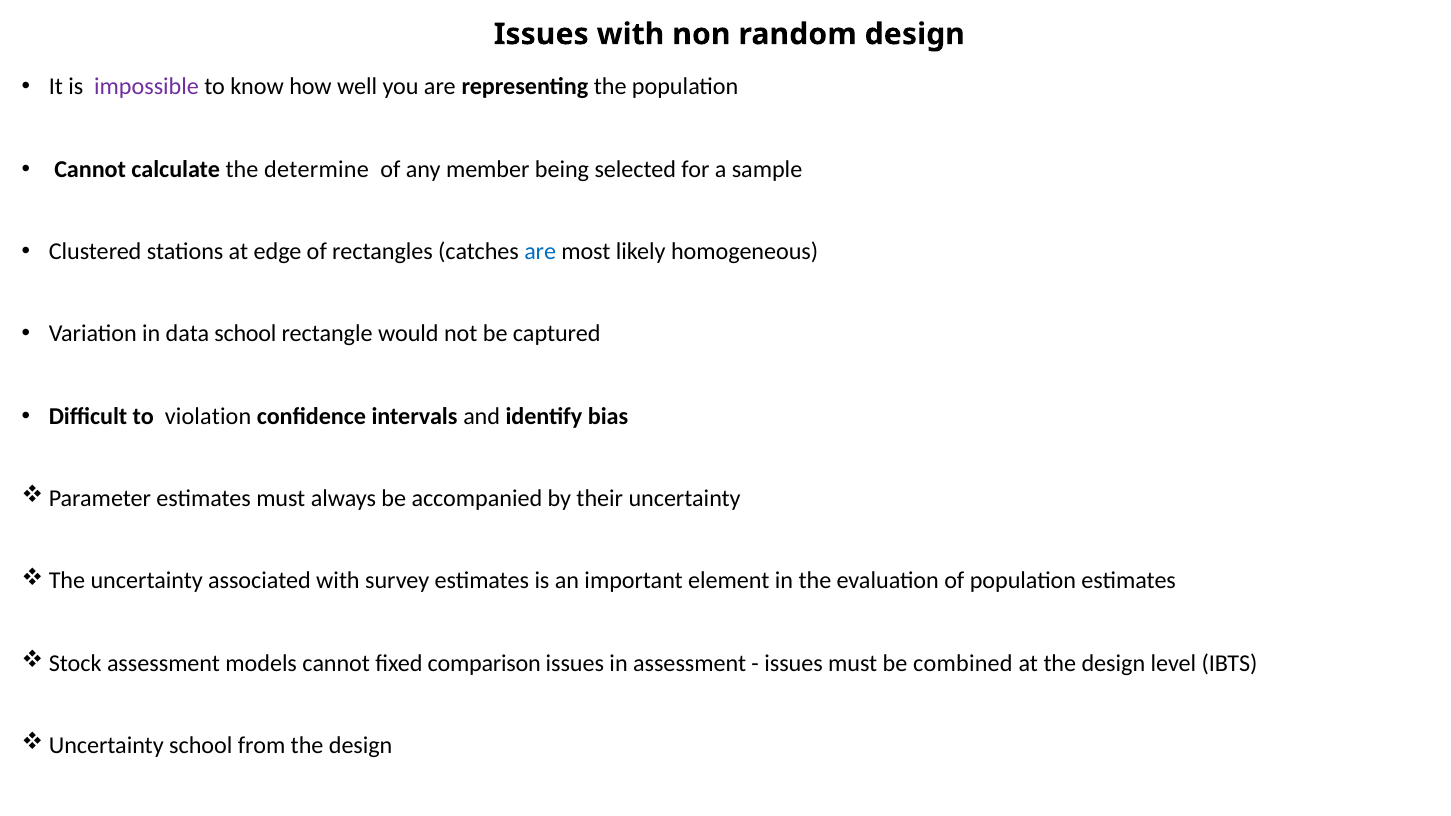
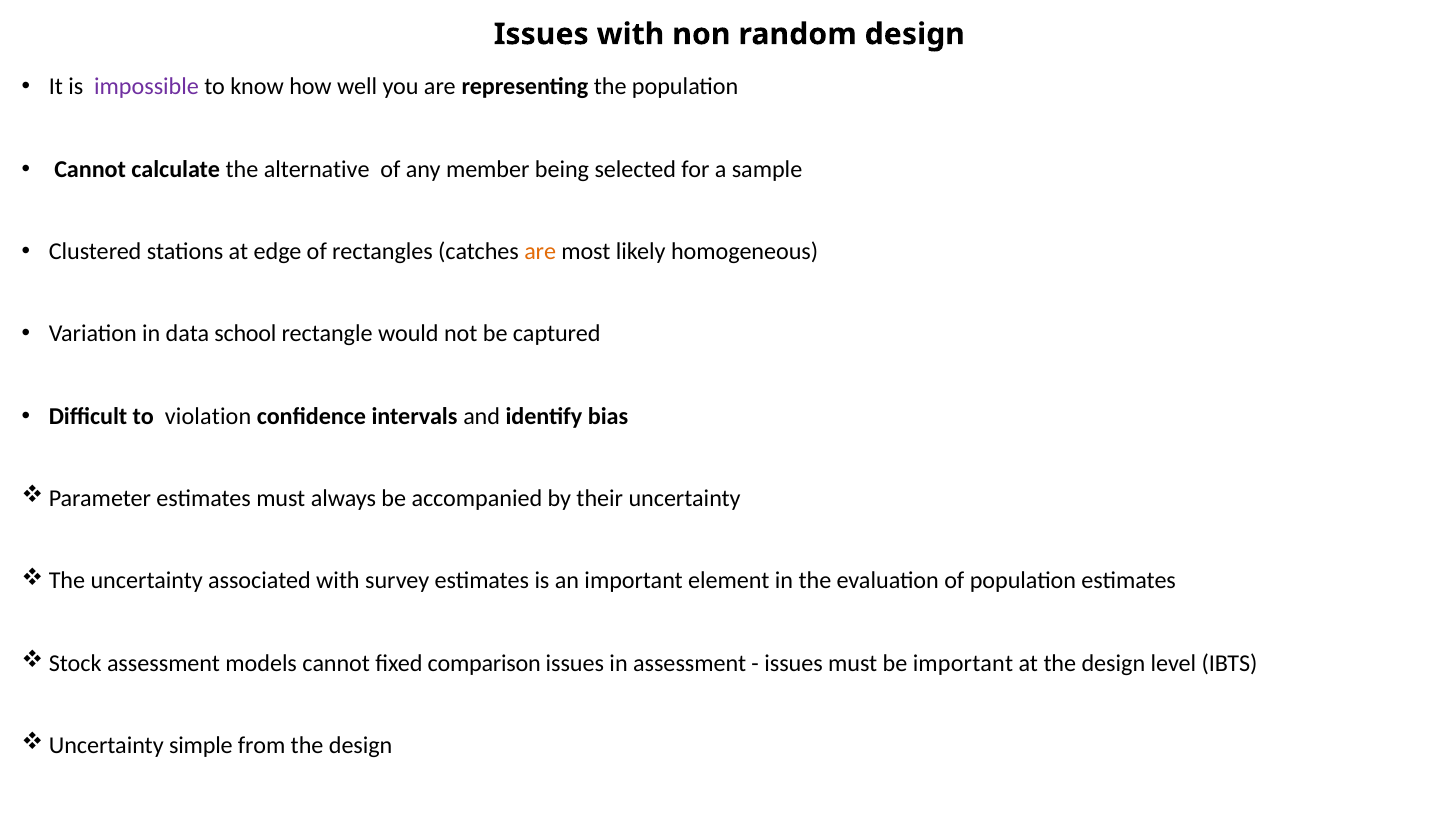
determine: determine -> alternative
are at (540, 252) colour: blue -> orange
be combined: combined -> important
school at (201, 746): school -> simple
